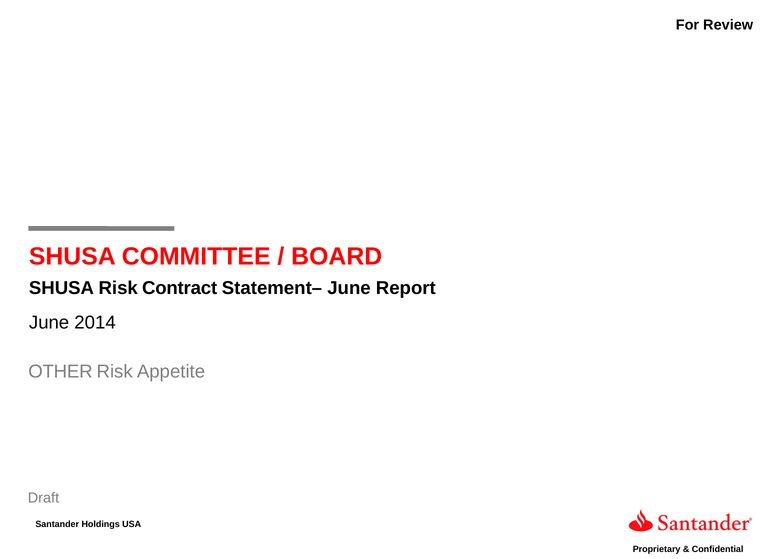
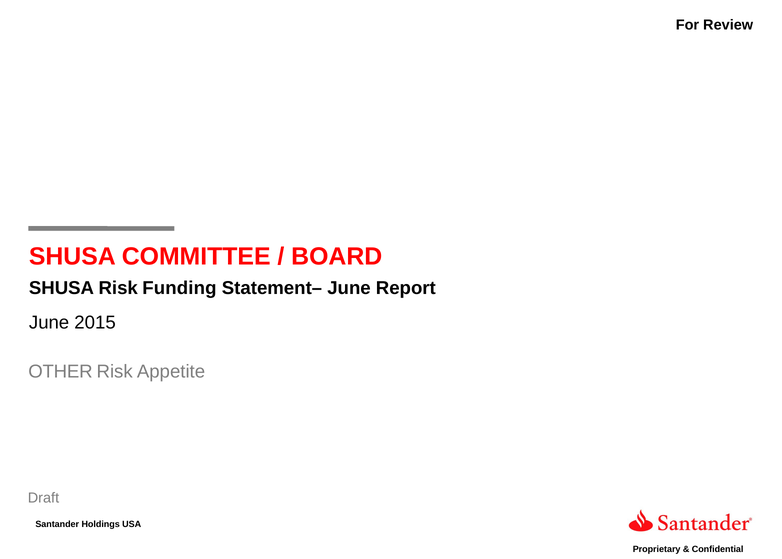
Contract: Contract -> Funding
2014: 2014 -> 2015
